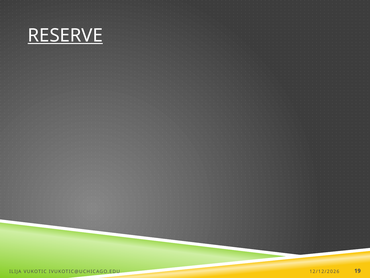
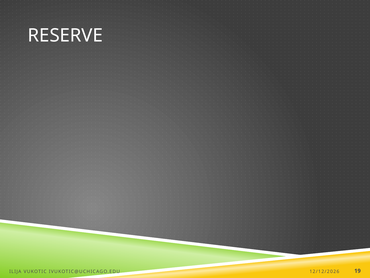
RESERVE underline: present -> none
